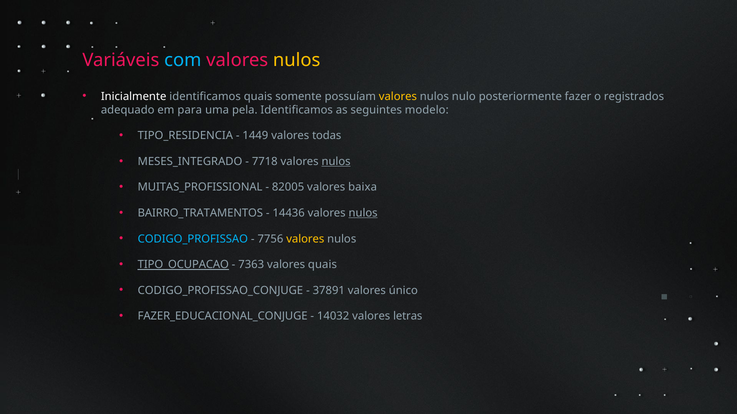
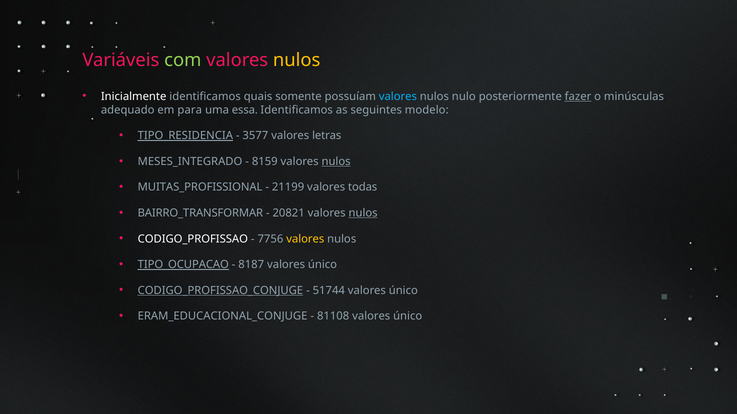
com colour: light blue -> light green
valores at (398, 97) colour: yellow -> light blue
fazer underline: none -> present
registrados: registrados -> minúsculas
pela: pela -> essa
TIPO_RESIDENCIA underline: none -> present
1449: 1449 -> 3577
todas: todas -> letras
7718: 7718 -> 8159
82005: 82005 -> 21199
baixa: baixa -> todas
BAIRRO_TRATAMENTOS: BAIRRO_TRATAMENTOS -> BAIRRO_TRANSFORMAR
14436: 14436 -> 20821
CODIGO_PROFISSAO colour: light blue -> white
7363: 7363 -> 8187
quais at (322, 265): quais -> único
CODIGO_PROFISSAO_CONJUGE underline: none -> present
37891: 37891 -> 51744
FAZER_EDUCACIONAL_CONJUGE: FAZER_EDUCACIONAL_CONJUGE -> ERAM_EDUCACIONAL_CONJUGE
14032: 14032 -> 81108
letras at (408, 317): letras -> único
